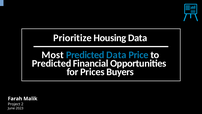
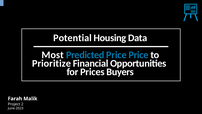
Prioritize: Prioritize -> Potential
Predicted Data: Data -> Price
Predicted at (52, 63): Predicted -> Prioritize
